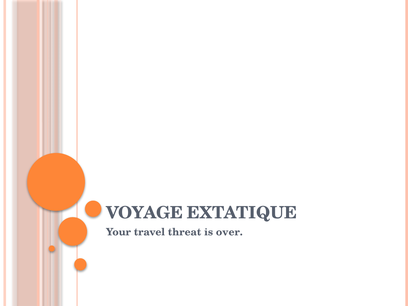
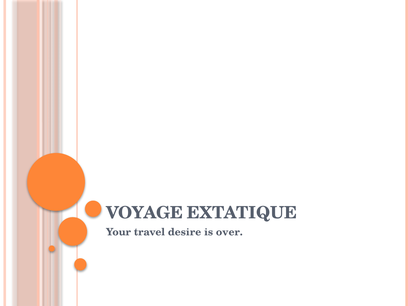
threat: threat -> desire
